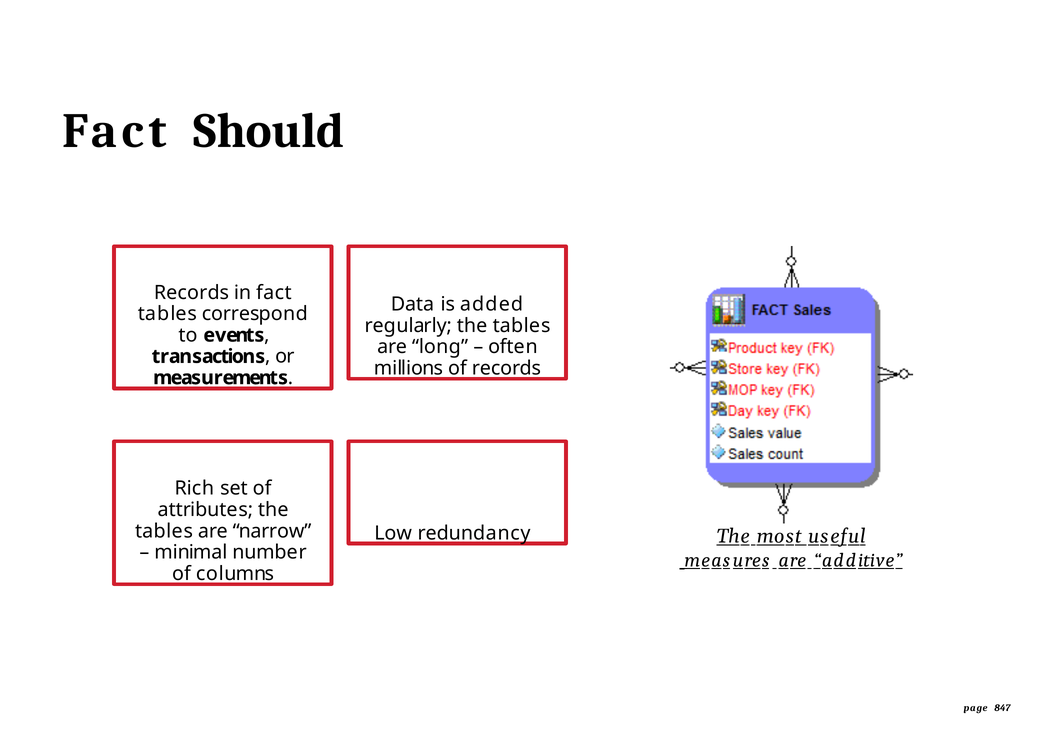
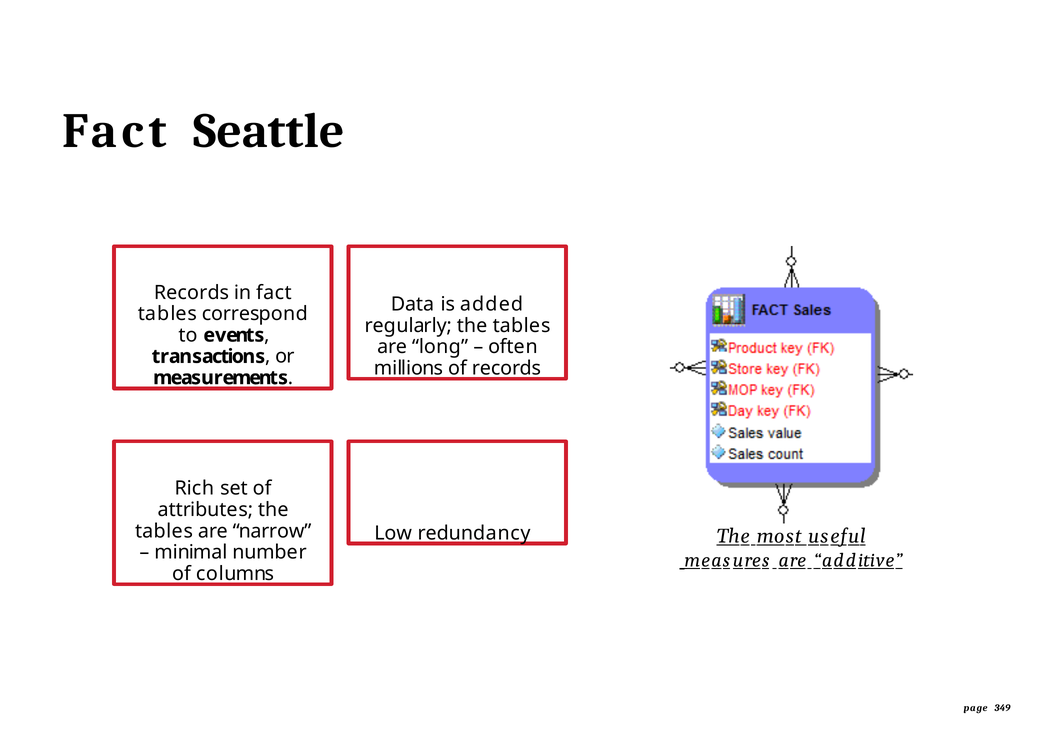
Should: Should -> Seattle
847: 847 -> 349
